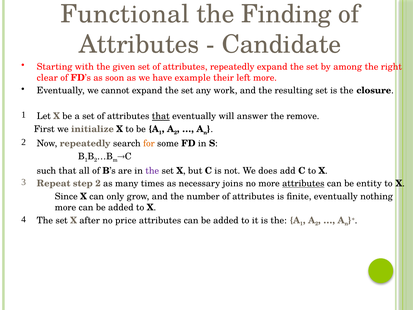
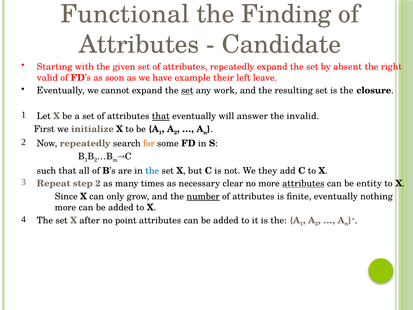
among: among -> absent
clear: clear -> valid
left more: more -> leave
set at (187, 91) underline: none -> present
remove: remove -> invalid
the at (152, 171) colour: purple -> blue
does: does -> they
joins: joins -> clear
number underline: none -> present
price: price -> point
